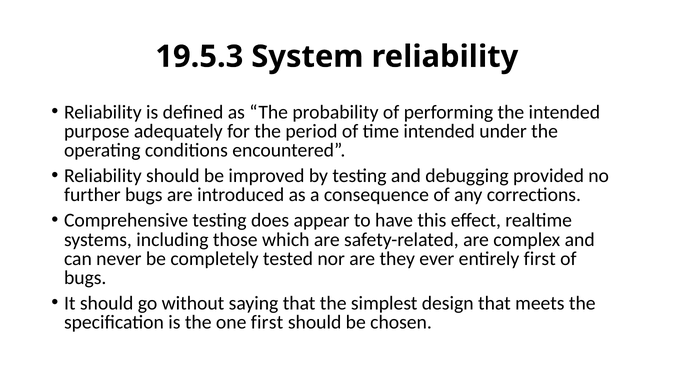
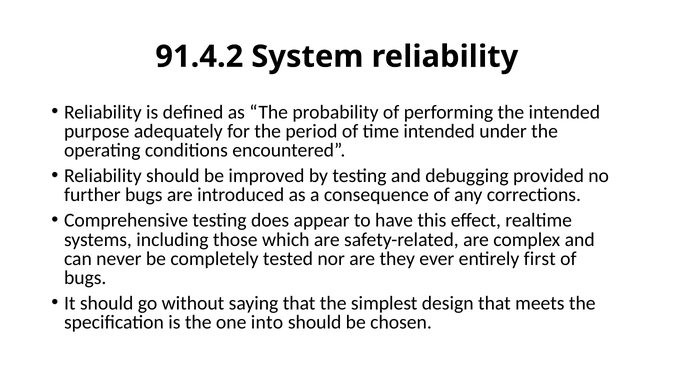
19.5.3: 19.5.3 -> 91.4.2
one first: first -> into
